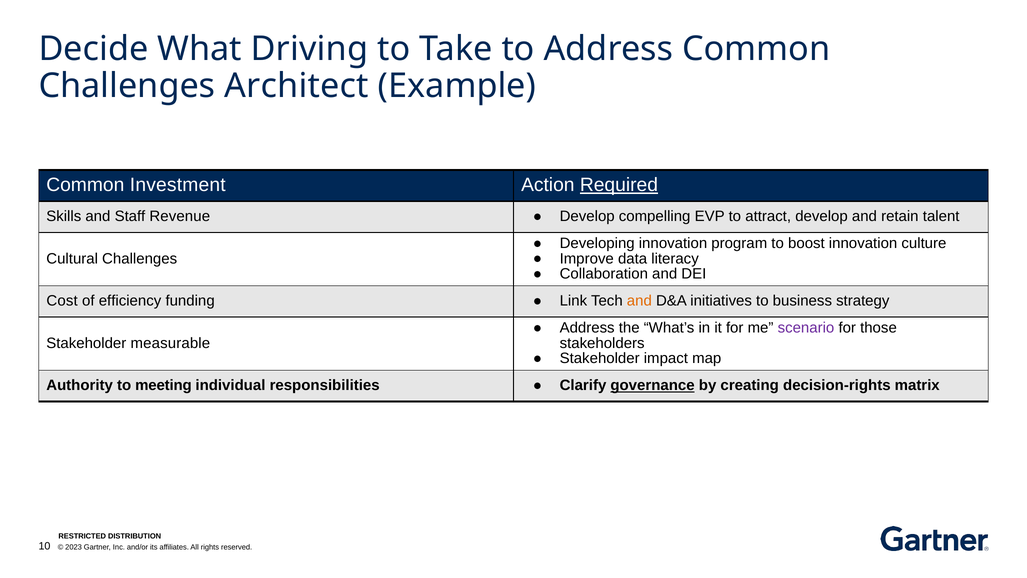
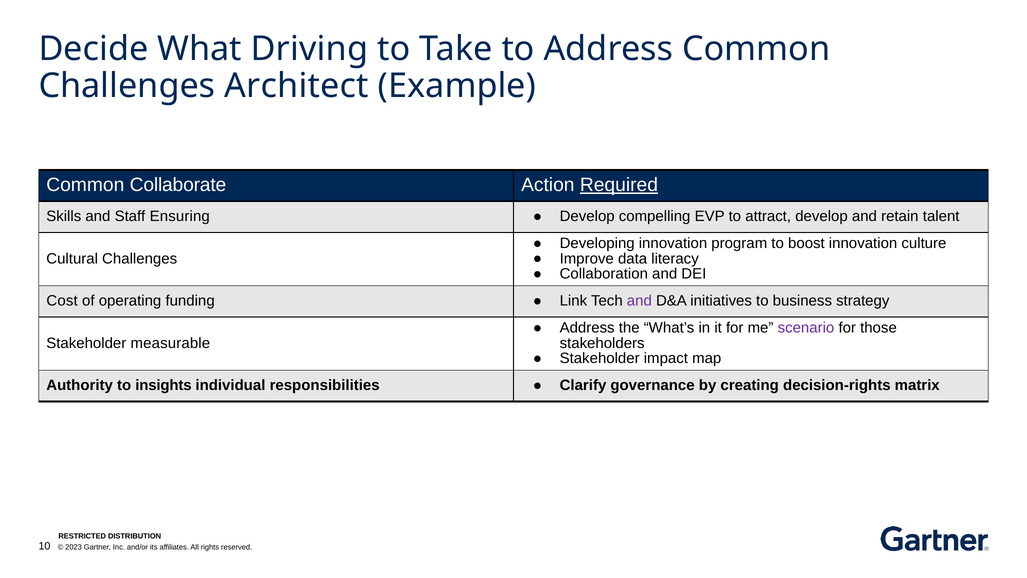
Investment: Investment -> Collaborate
Revenue: Revenue -> Ensuring
efficiency: efficiency -> operating
and at (639, 301) colour: orange -> purple
meeting: meeting -> insights
governance underline: present -> none
